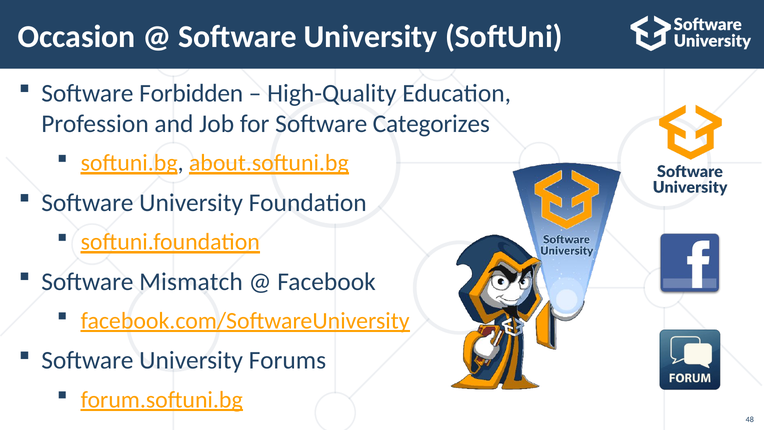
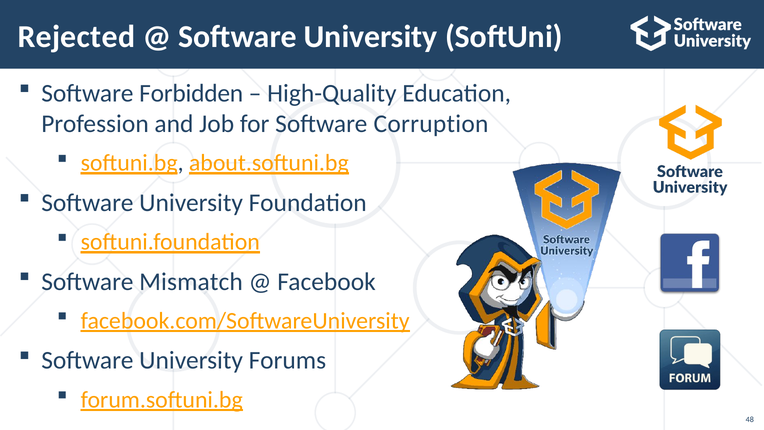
Occasion: Occasion -> Rejected
Categorizes: Categorizes -> Corruption
